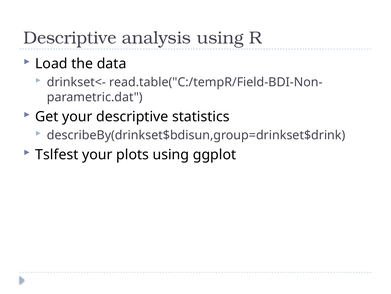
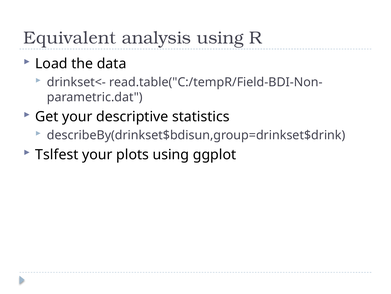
Descriptive at (70, 38): Descriptive -> Equivalent
